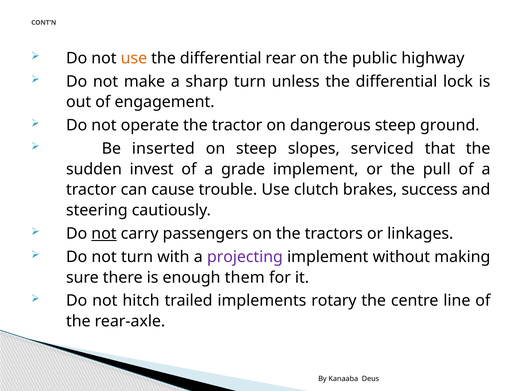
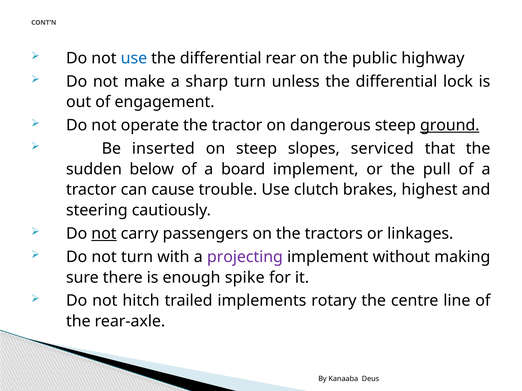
use at (134, 58) colour: orange -> blue
ground underline: none -> present
invest: invest -> below
grade: grade -> board
success: success -> highest
them: them -> spike
